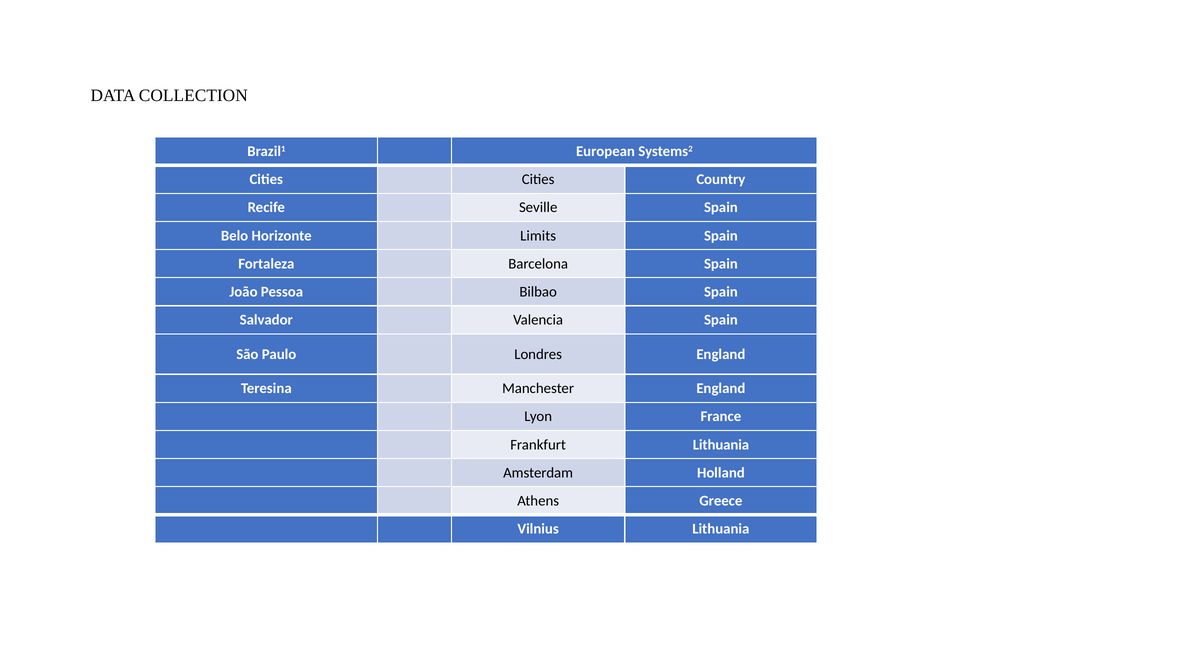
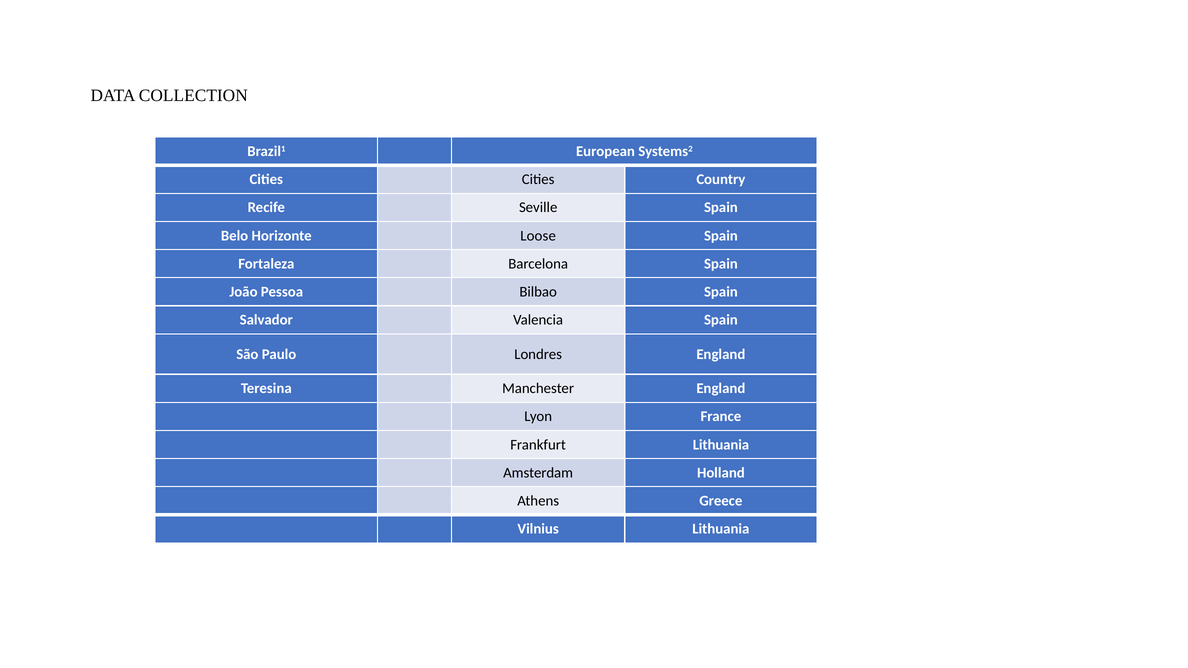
Limits: Limits -> Loose
